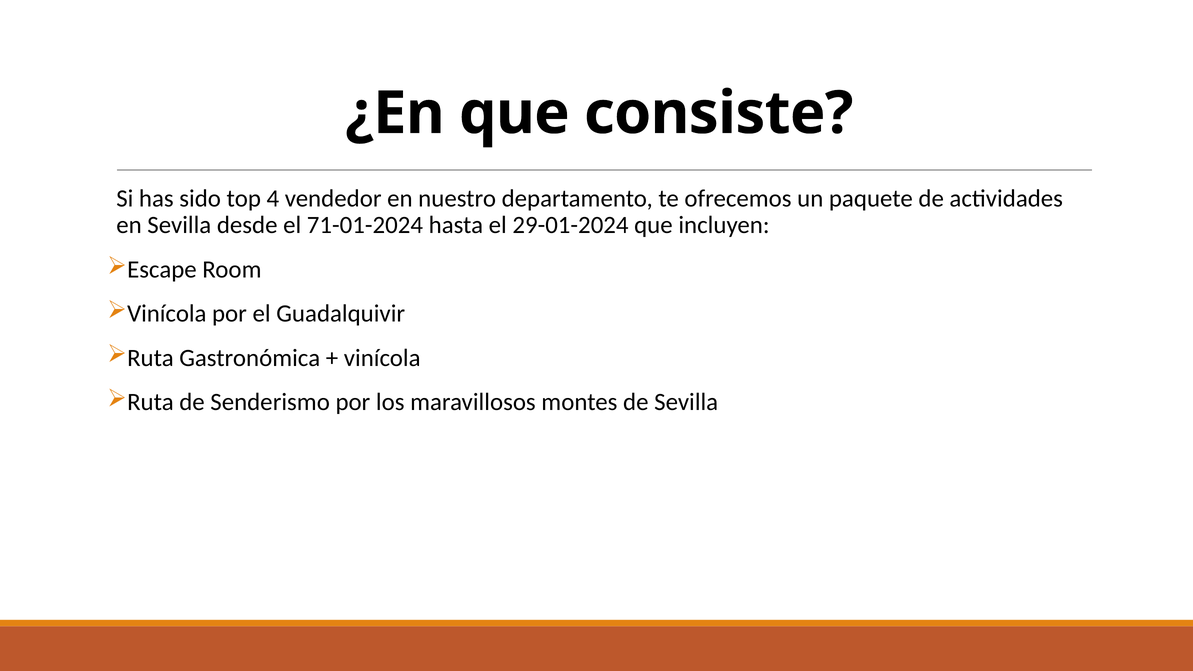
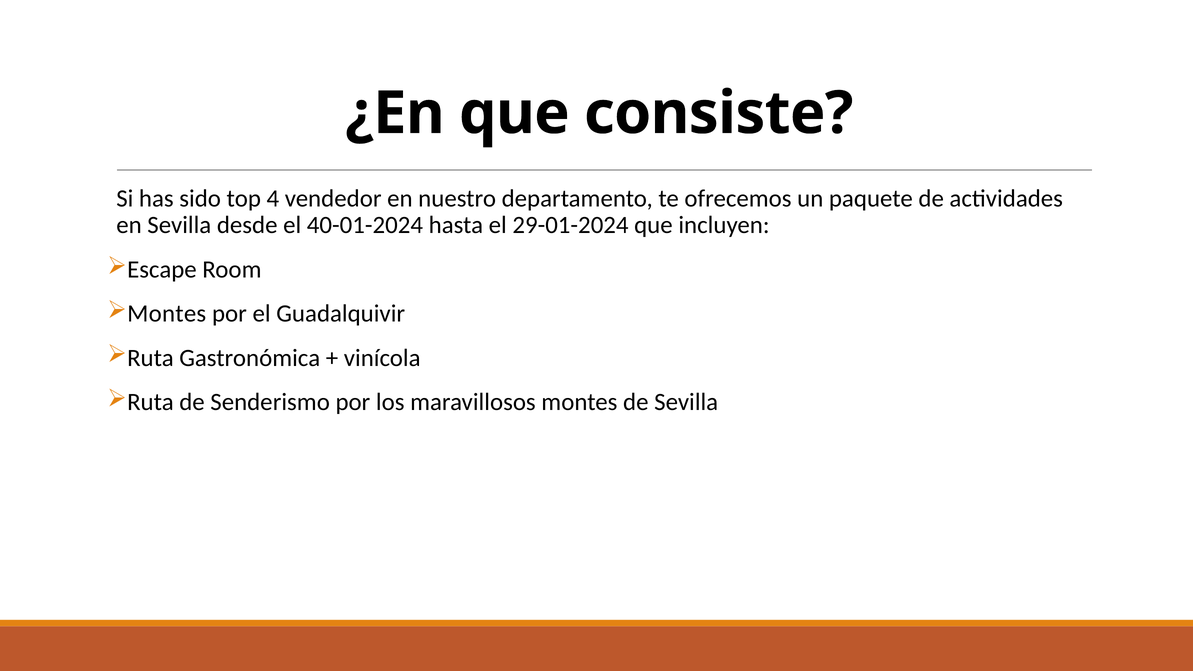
71-01-2024: 71-01-2024 -> 40-01-2024
Vinícola at (167, 314): Vinícola -> Montes
